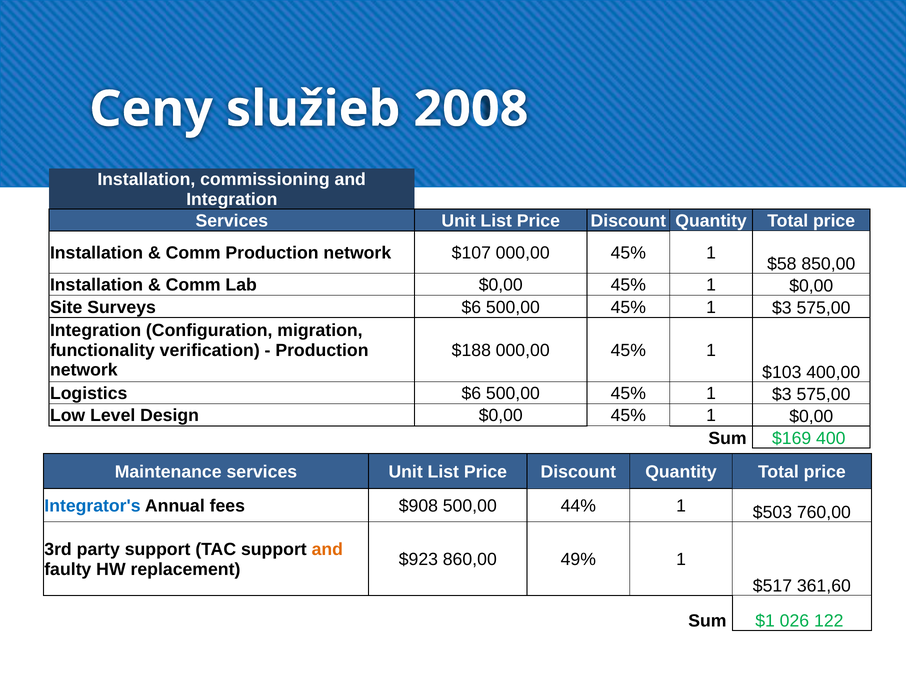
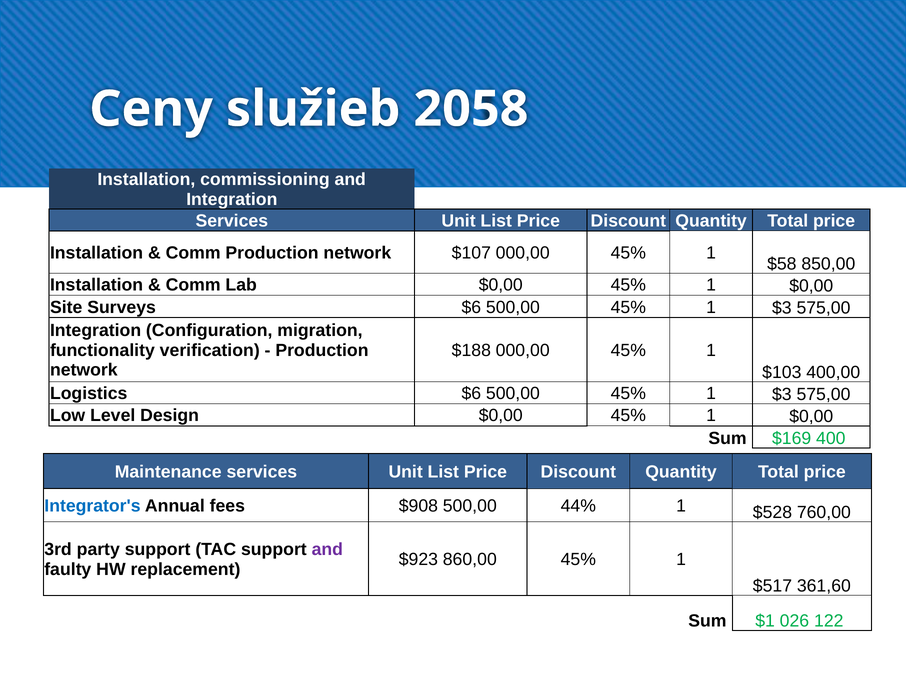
2008: 2008 -> 2058
$503: $503 -> $528
and at (327, 550) colour: orange -> purple
860,00 49%: 49% -> 45%
